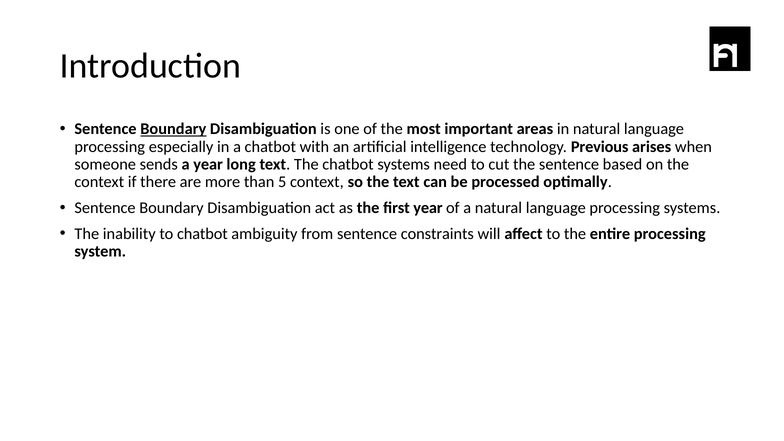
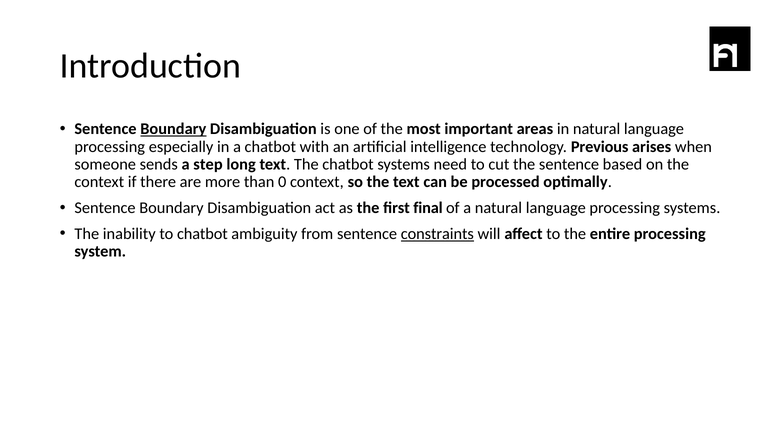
a year: year -> step
5: 5 -> 0
first year: year -> final
constraints underline: none -> present
